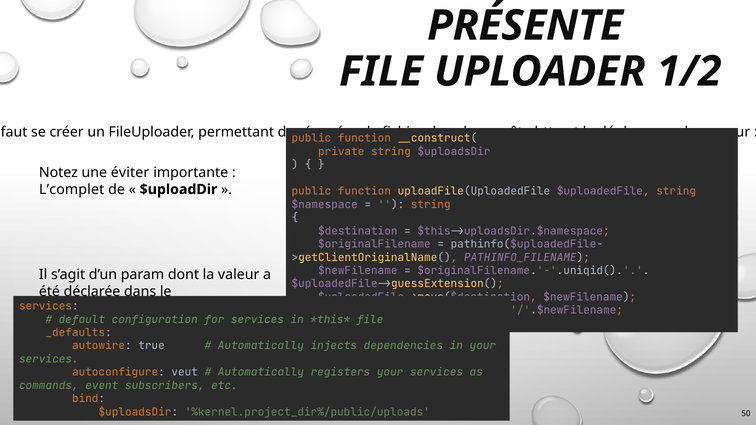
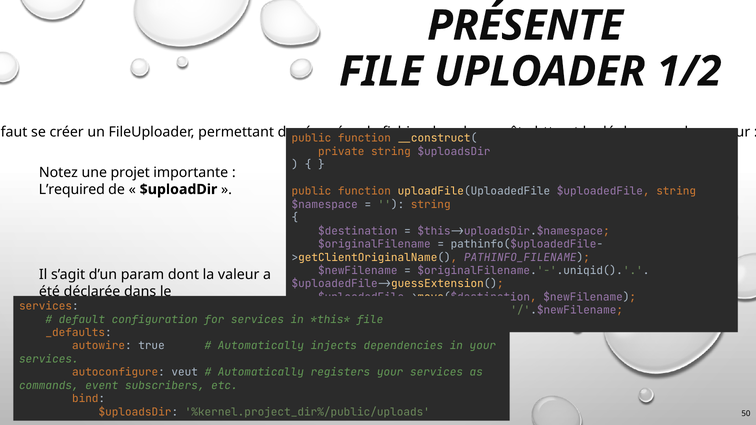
éviter: éviter -> projet
L’complet: L’complet -> L’required
